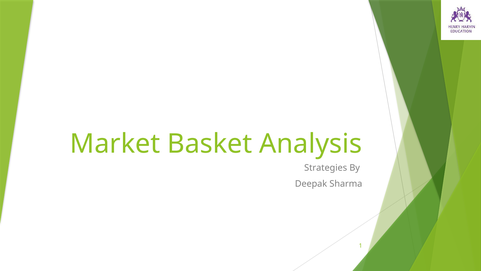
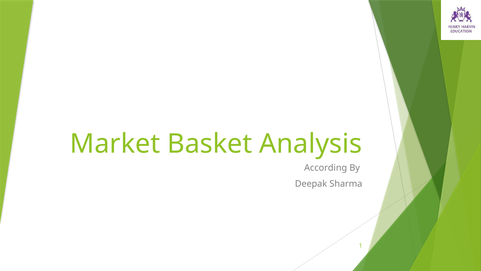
Strategies: Strategies -> According
